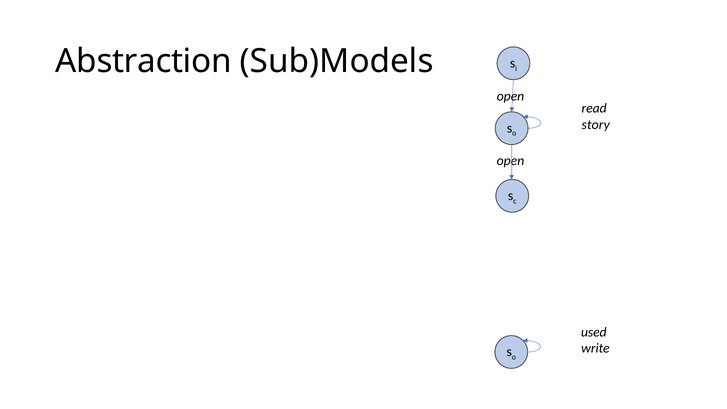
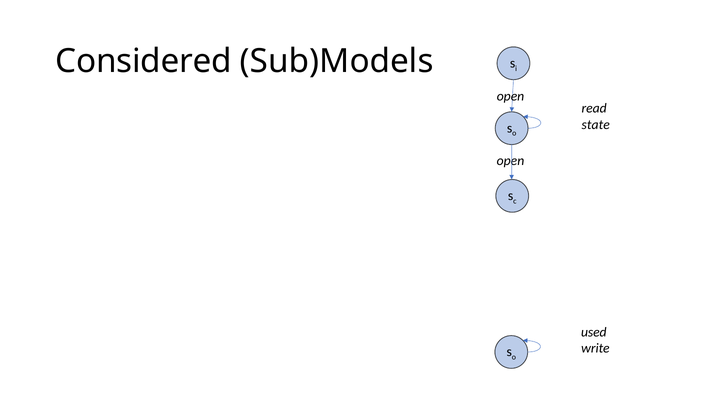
Abstraction: Abstraction -> Considered
story: story -> state
